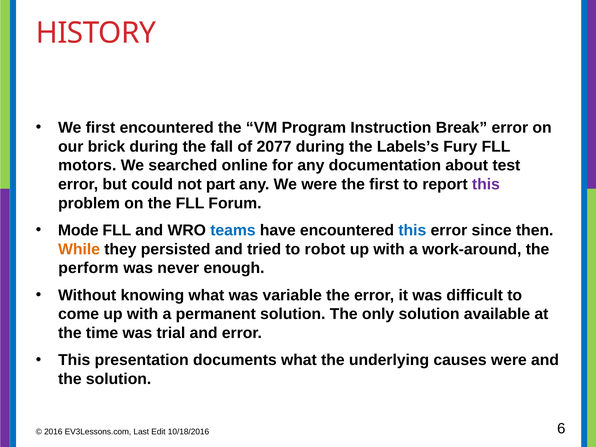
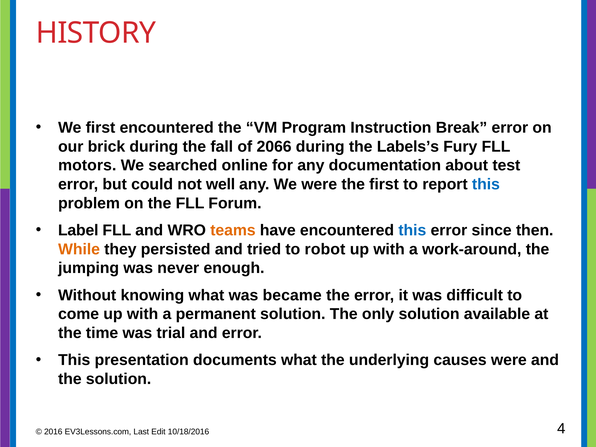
2077: 2077 -> 2066
part: part -> well
this at (486, 184) colour: purple -> blue
Mode: Mode -> Label
teams colour: blue -> orange
perform: perform -> jumping
variable: variable -> became
6: 6 -> 4
